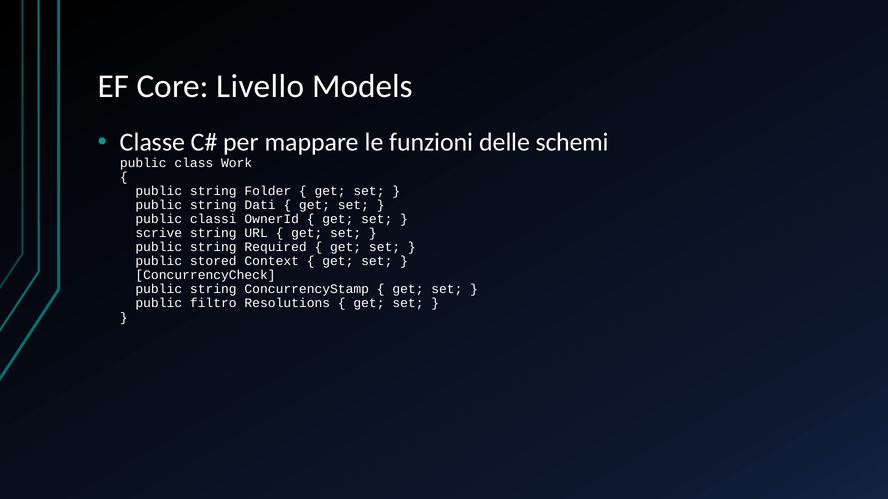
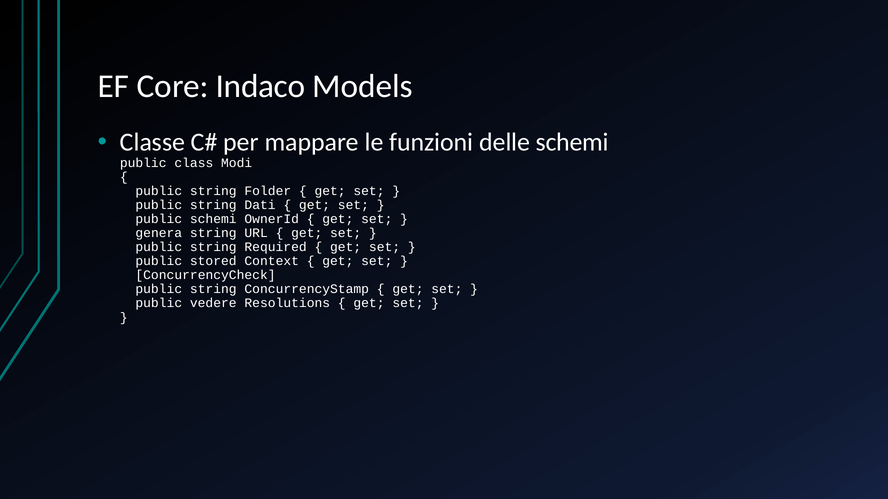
Livello: Livello -> Indaco
Work: Work -> Modi
public classi: classi -> schemi
scrive: scrive -> genera
filtro: filtro -> vedere
